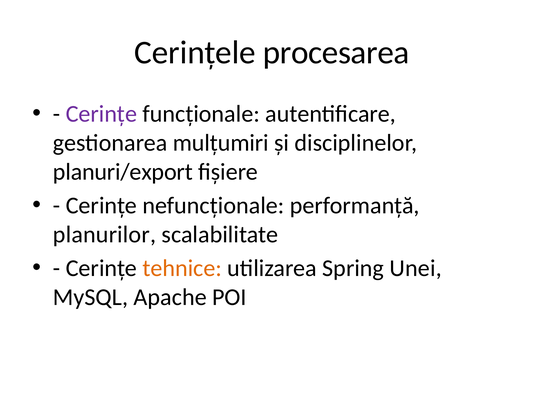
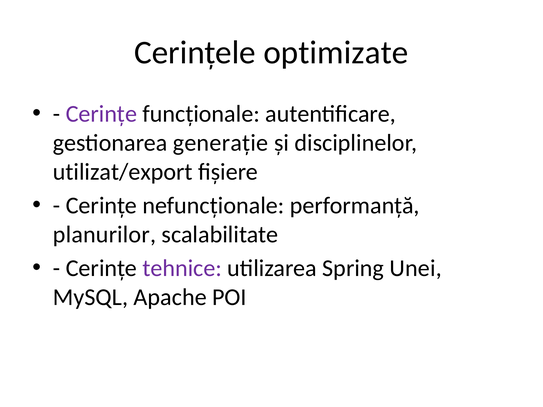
procesarea: procesarea -> optimizate
mulțumiri: mulțumiri -> generație
planuri/export: planuri/export -> utilizat/export
tehnice colour: orange -> purple
